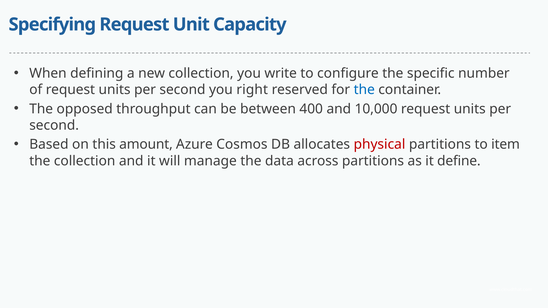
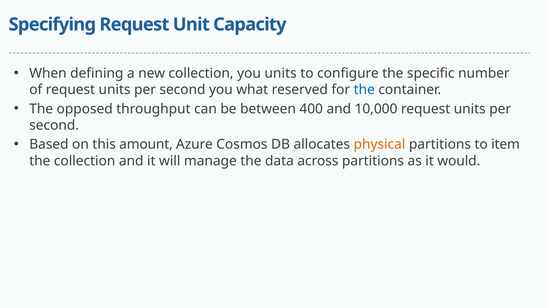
you write: write -> units
right: right -> what
physical colour: red -> orange
define: define -> would
